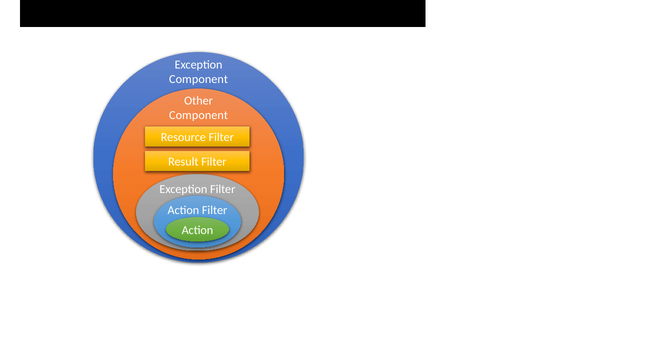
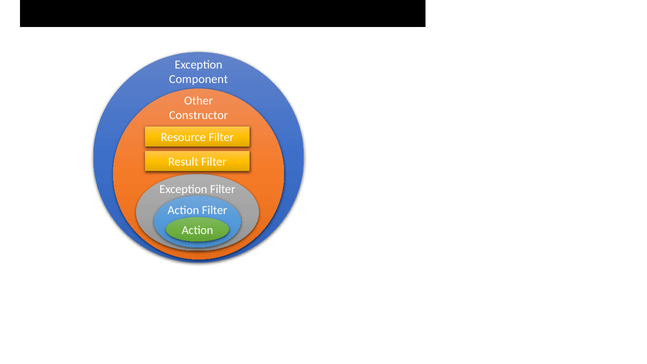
Component at (199, 115): Component -> Constructor
